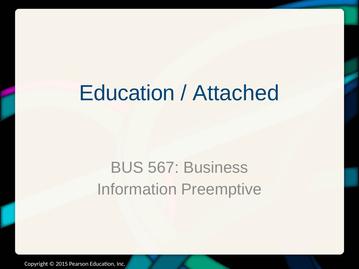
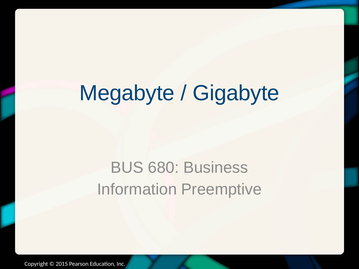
Education at (127, 93): Education -> Megabyte
Attached: Attached -> Gigabyte
567: 567 -> 680
